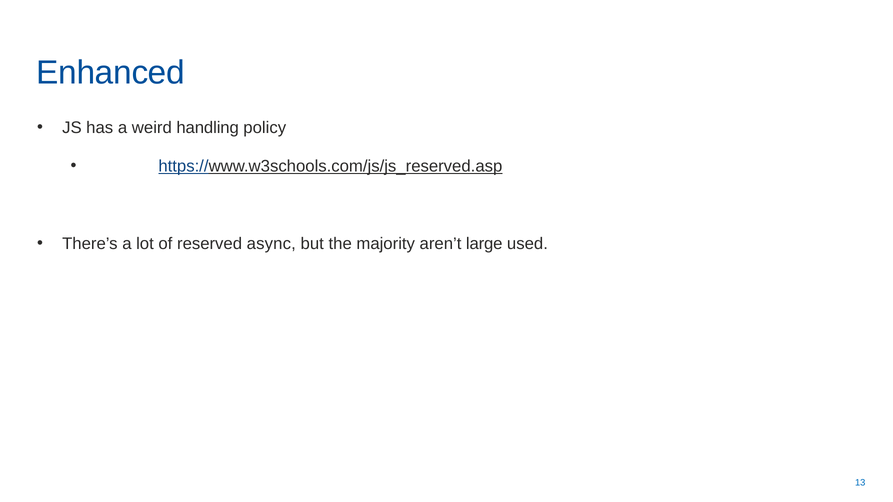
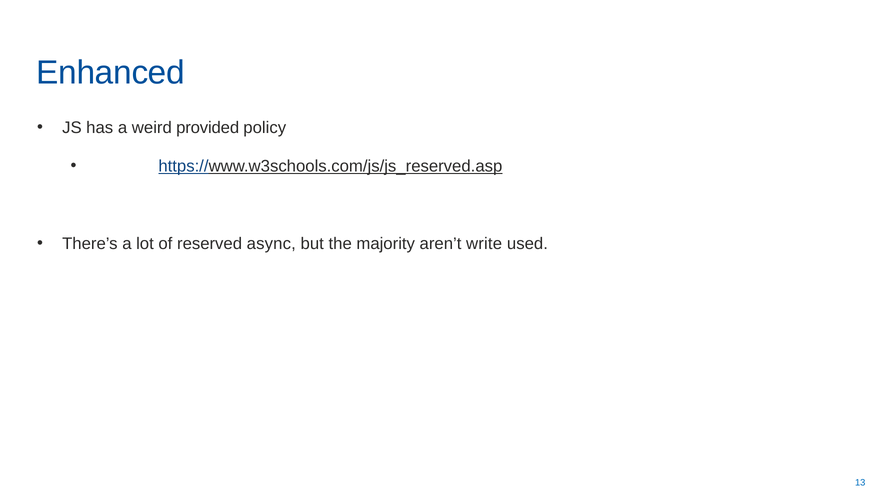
handling: handling -> provided
large: large -> write
